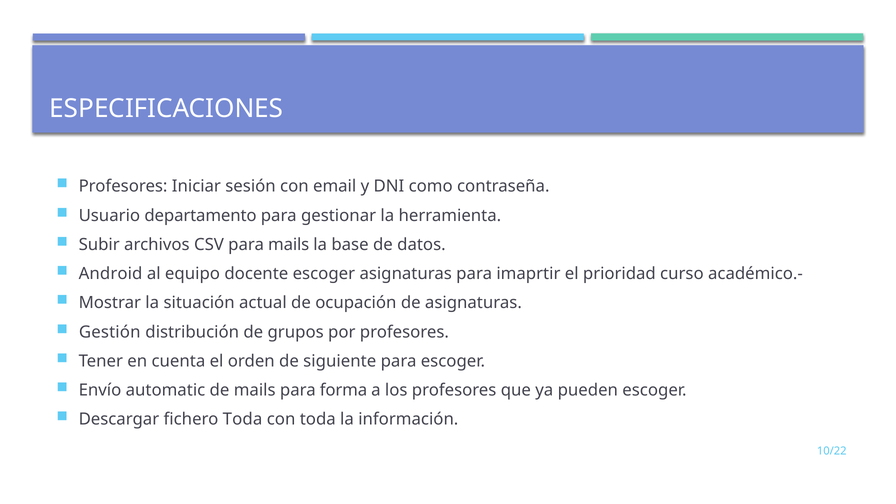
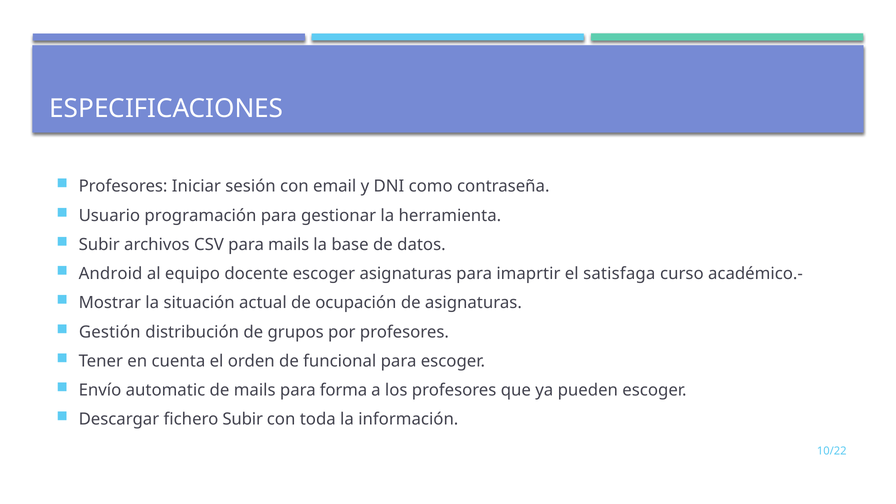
departamento: departamento -> programación
prioridad: prioridad -> satisfaga
siguiente: siguiente -> funcional
fichero Toda: Toda -> Subir
